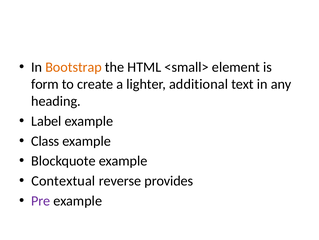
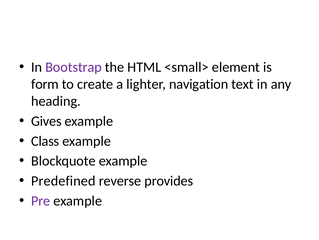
Bootstrap colour: orange -> purple
additional: additional -> navigation
Label: Label -> Gives
Contextual: Contextual -> Predefined
